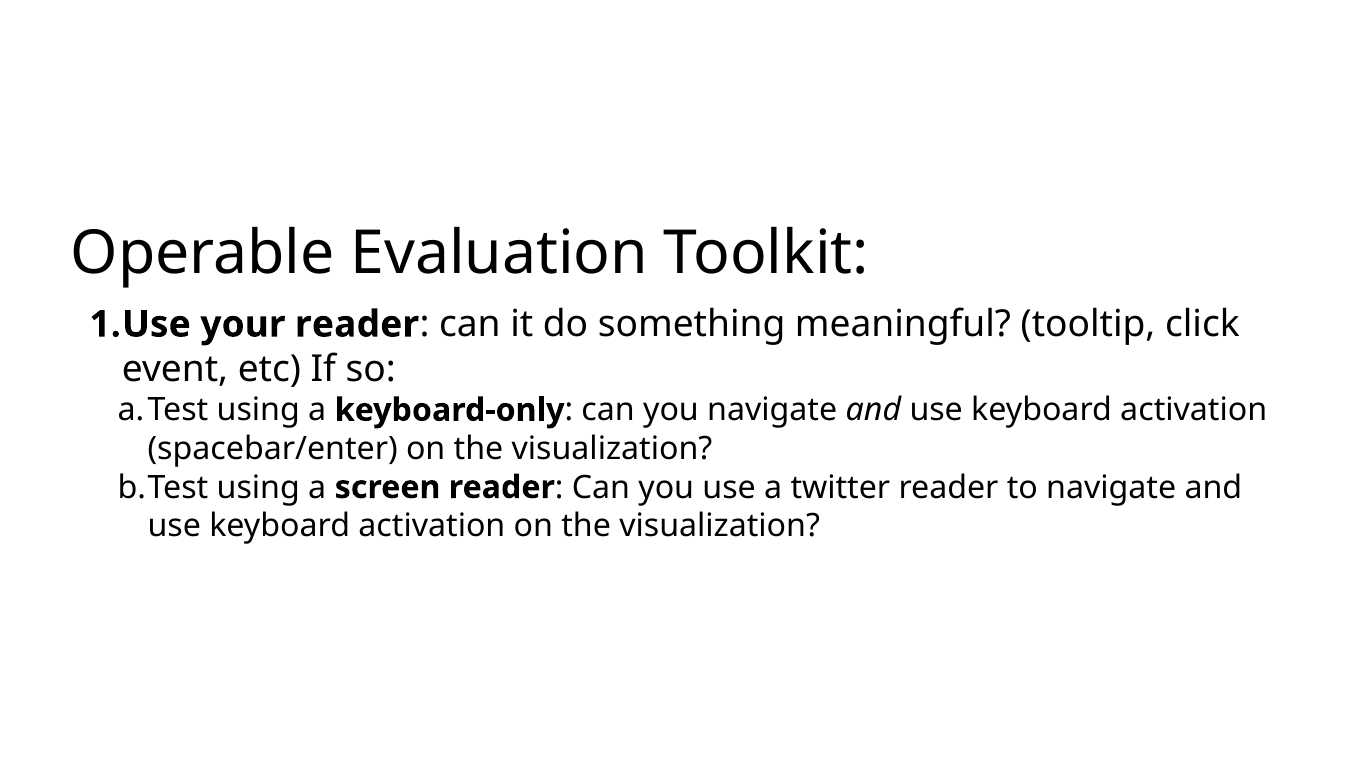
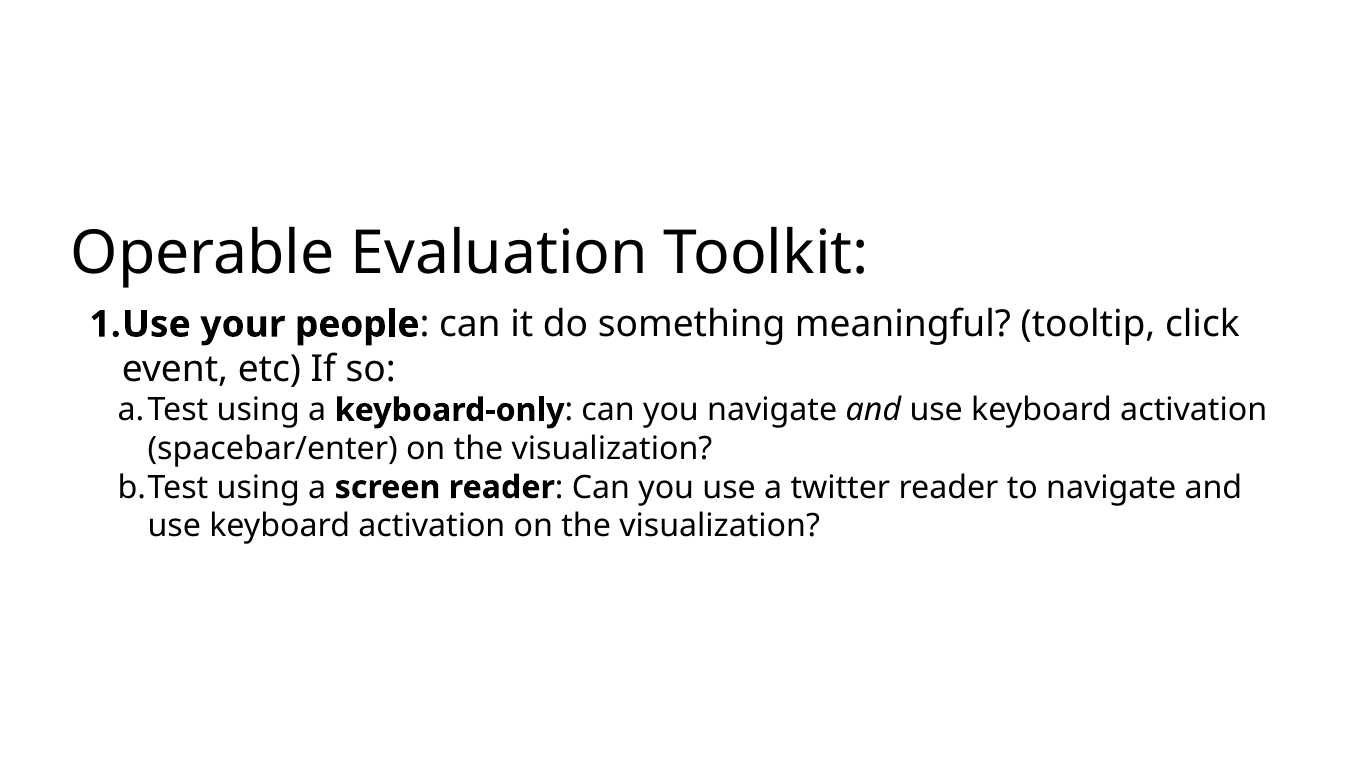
your reader: reader -> people
